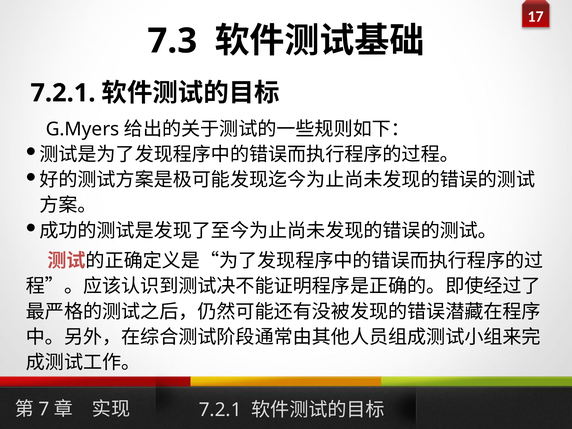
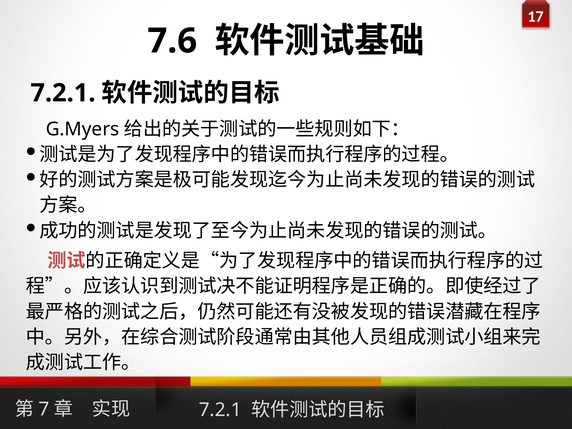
7.3: 7.3 -> 7.6
